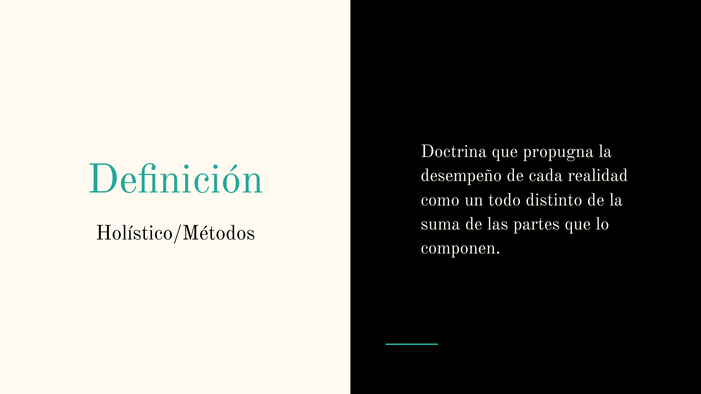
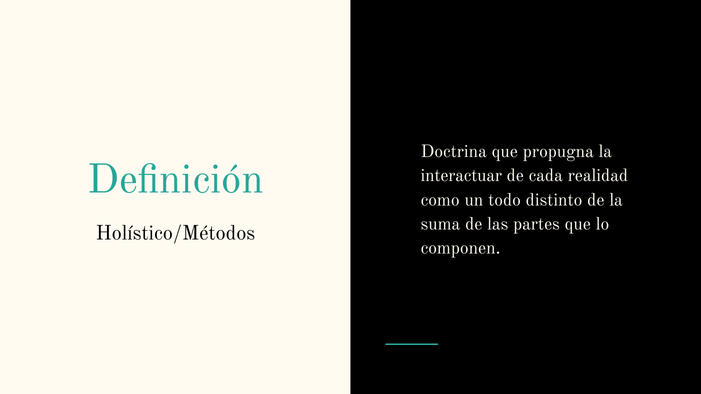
desempeño: desempeño -> interactuar
